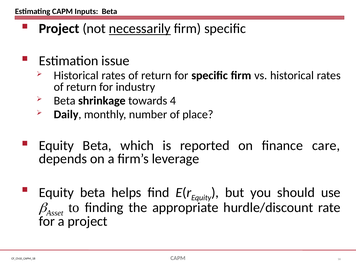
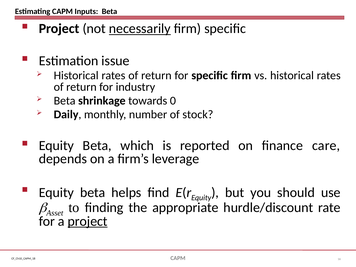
4: 4 -> 0
place: place -> stock
project at (88, 221) underline: none -> present
